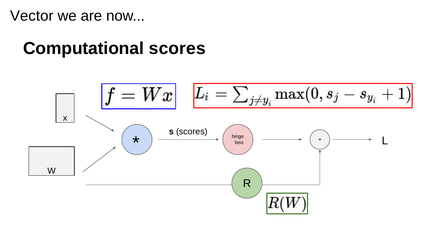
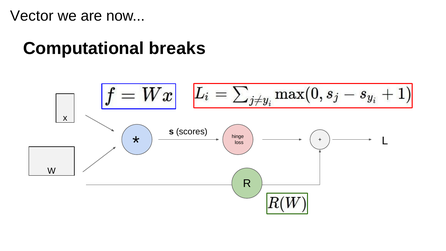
Computational scores: scores -> breaks
